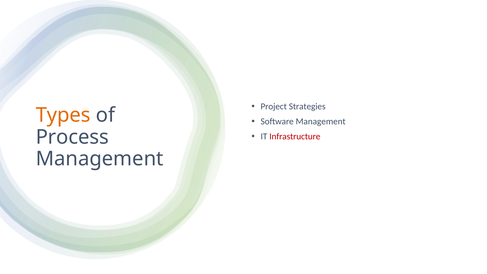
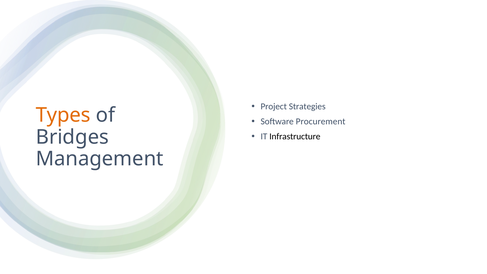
Software Management: Management -> Procurement
Process: Process -> Bridges
Infrastructure colour: red -> black
